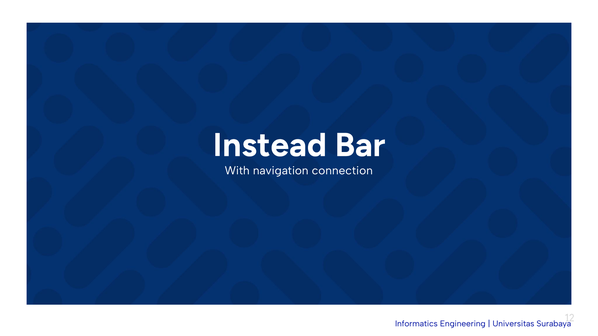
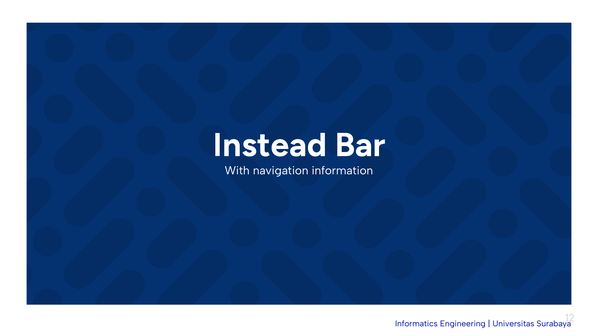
connection: connection -> information
